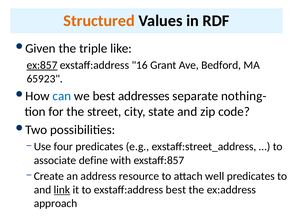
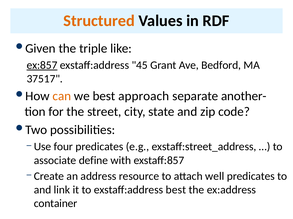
16: 16 -> 45
65923: 65923 -> 37517
can colour: blue -> orange
addresses: addresses -> approach
nothing-: nothing- -> another-
link underline: present -> none
approach: approach -> container
